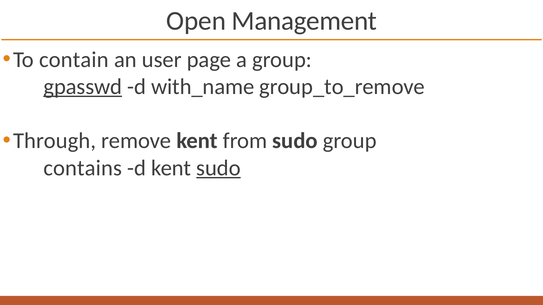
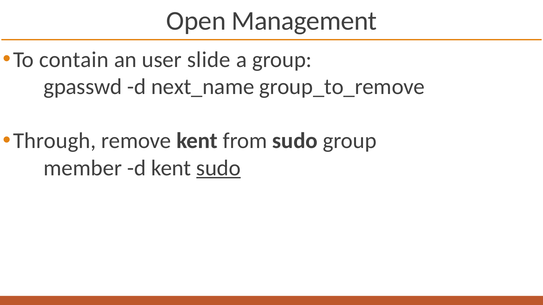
page: page -> slide
gpasswd underline: present -> none
with_name: with_name -> next_name
contains: contains -> member
